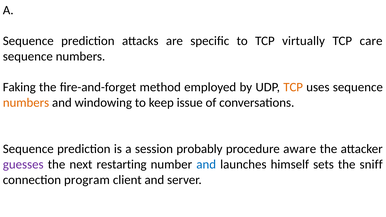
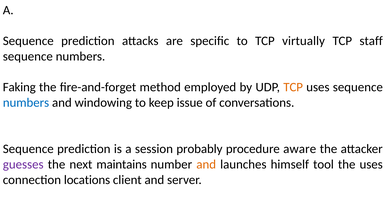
care: care -> staff
numbers at (26, 103) colour: orange -> blue
restarting: restarting -> maintains
and at (206, 164) colour: blue -> orange
sets: sets -> tool
the sniff: sniff -> uses
program: program -> locations
